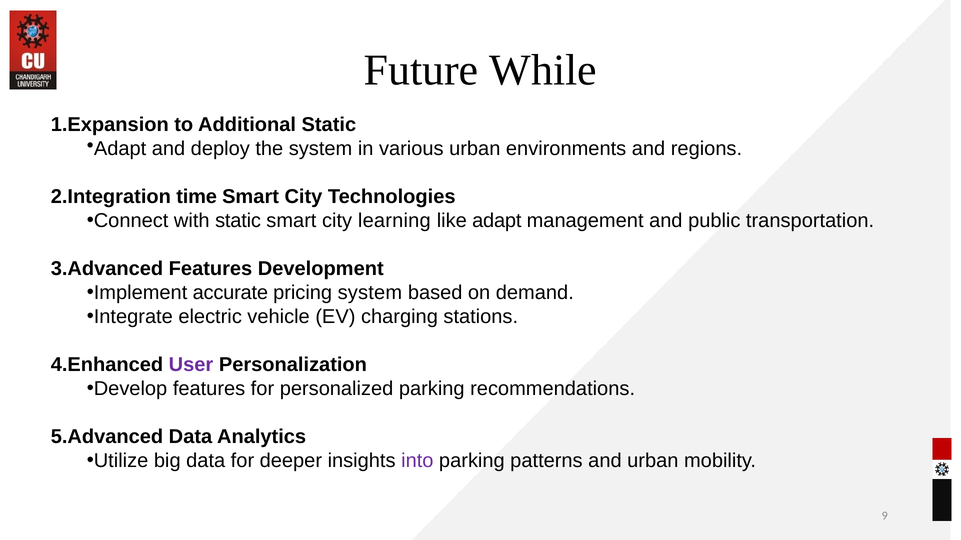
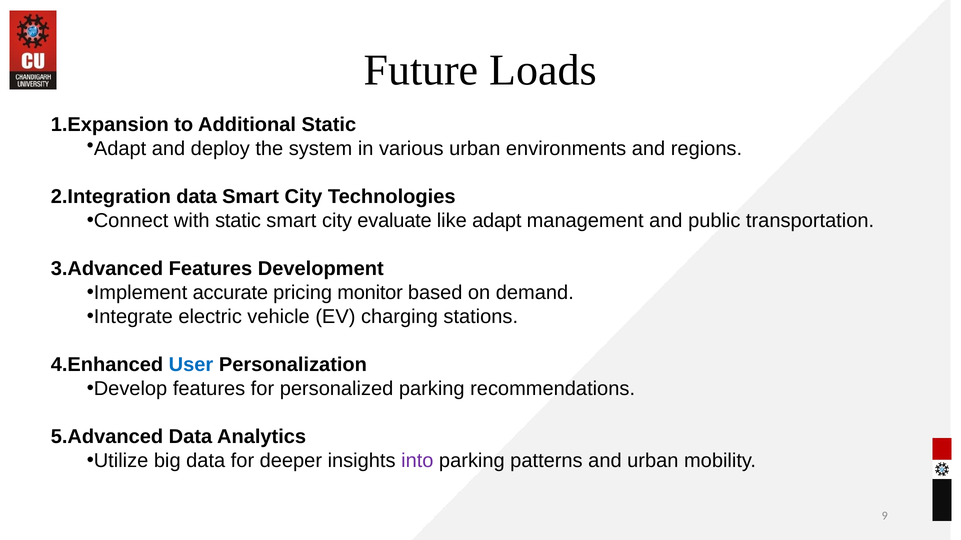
While: While -> Loads
time at (197, 197): time -> data
learning: learning -> evaluate
pricing system: system -> monitor
User colour: purple -> blue
